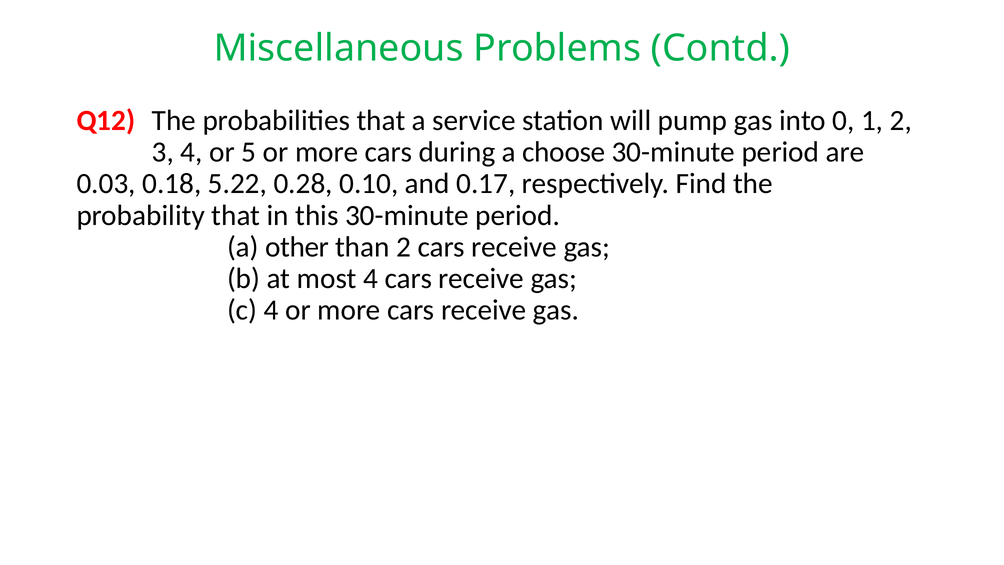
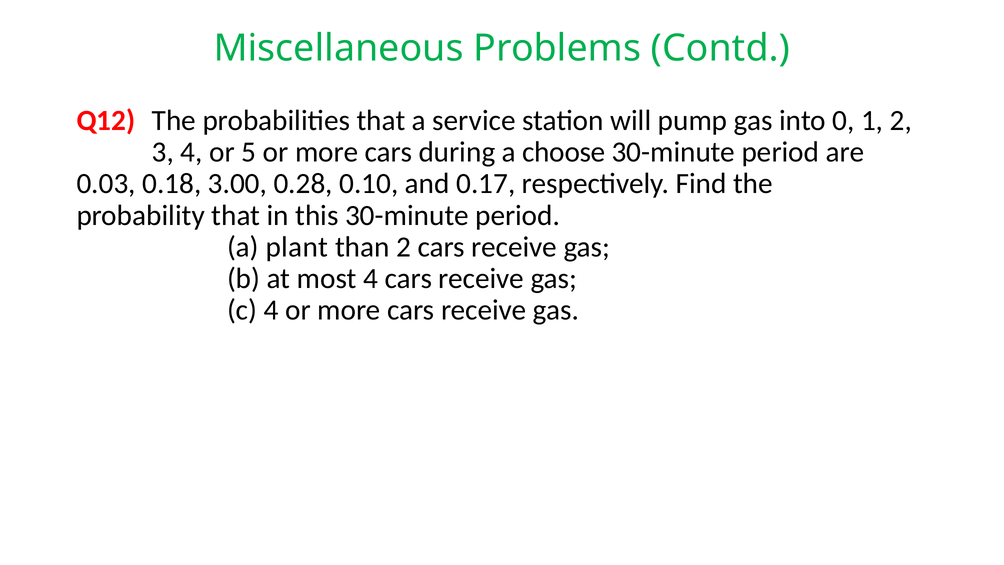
5.22: 5.22 -> 3.00
other: other -> plant
